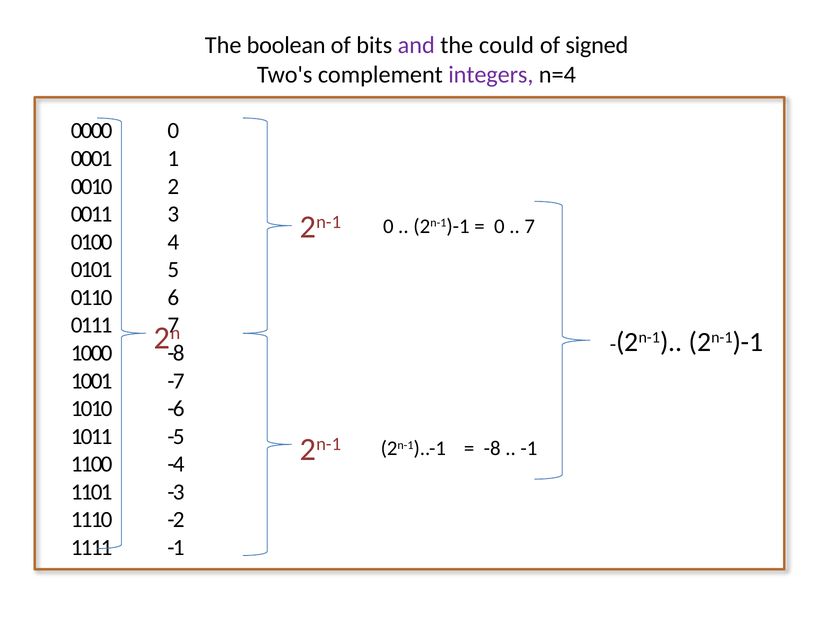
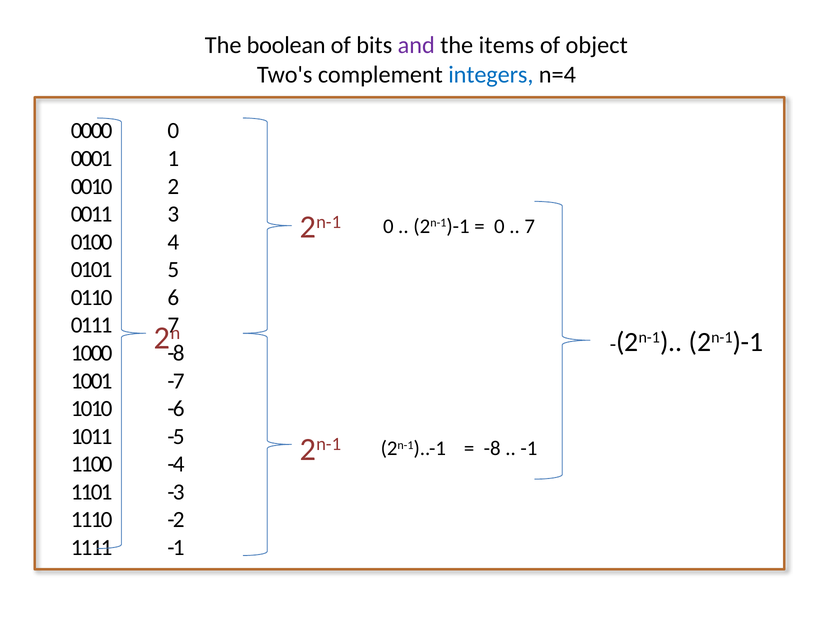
could: could -> items
signed: signed -> object
integers colour: purple -> blue
